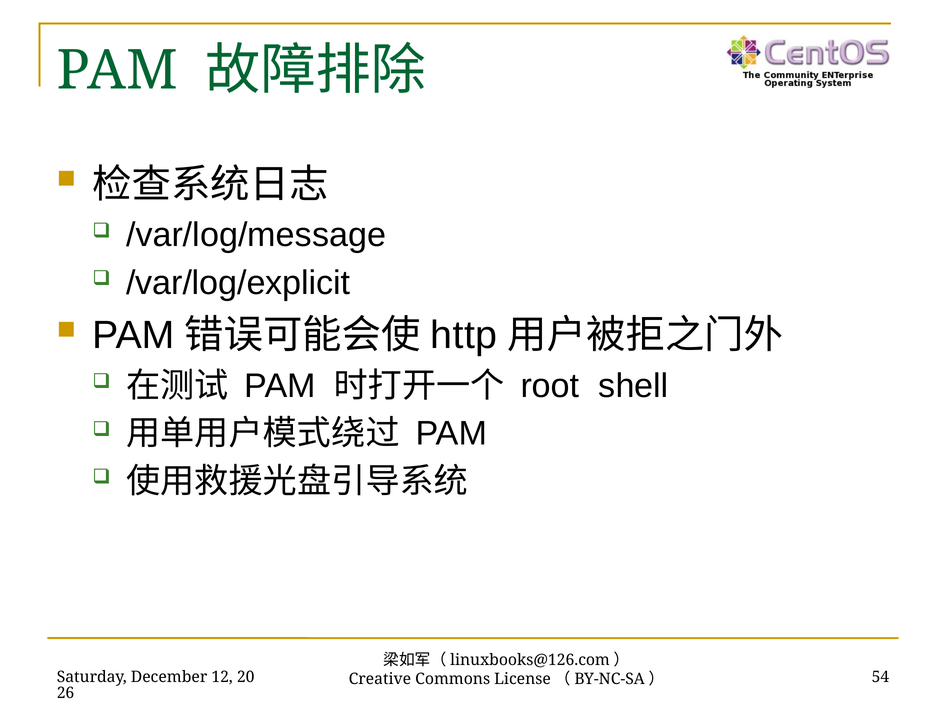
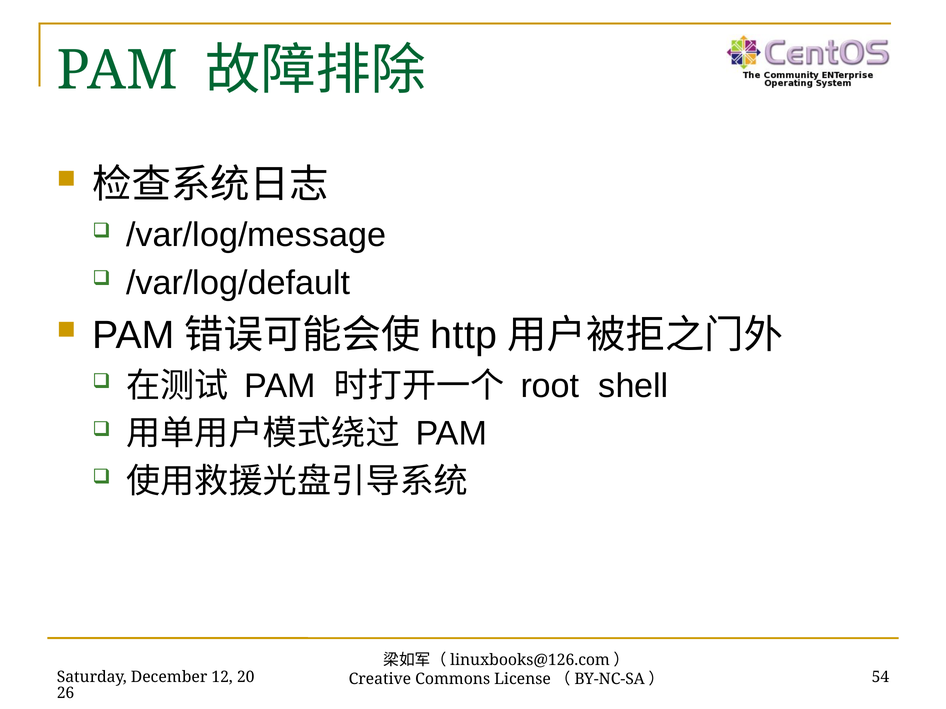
/var/log/explicit: /var/log/explicit -> /var/log/default
